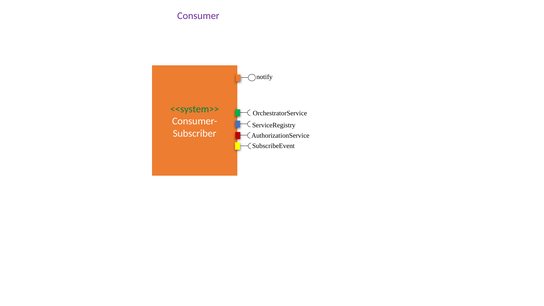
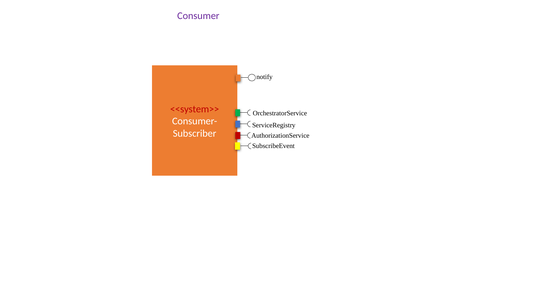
<<system>> colour: green -> red
